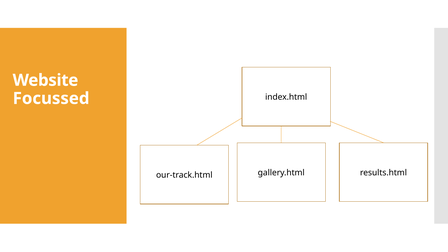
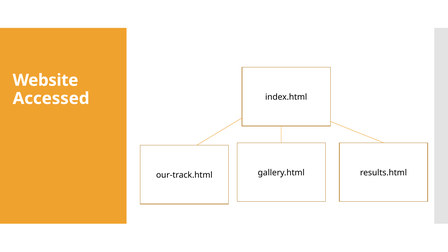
Focussed: Focussed -> Accessed
